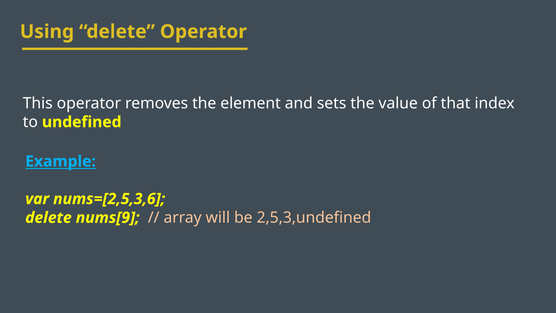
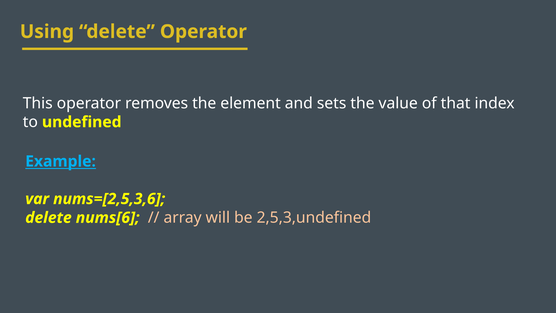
nums[9: nums[9 -> nums[6
